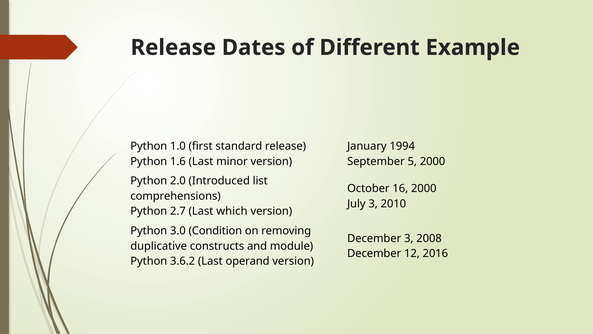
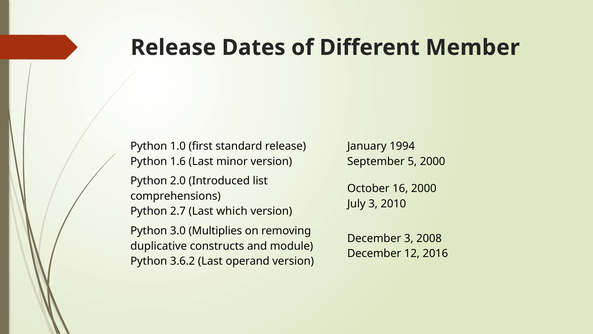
Example: Example -> Member
Condition: Condition -> Multiplies
